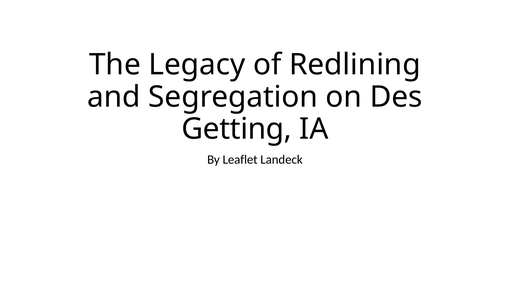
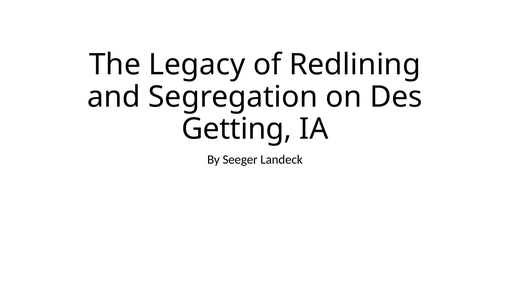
Leaflet: Leaflet -> Seeger
